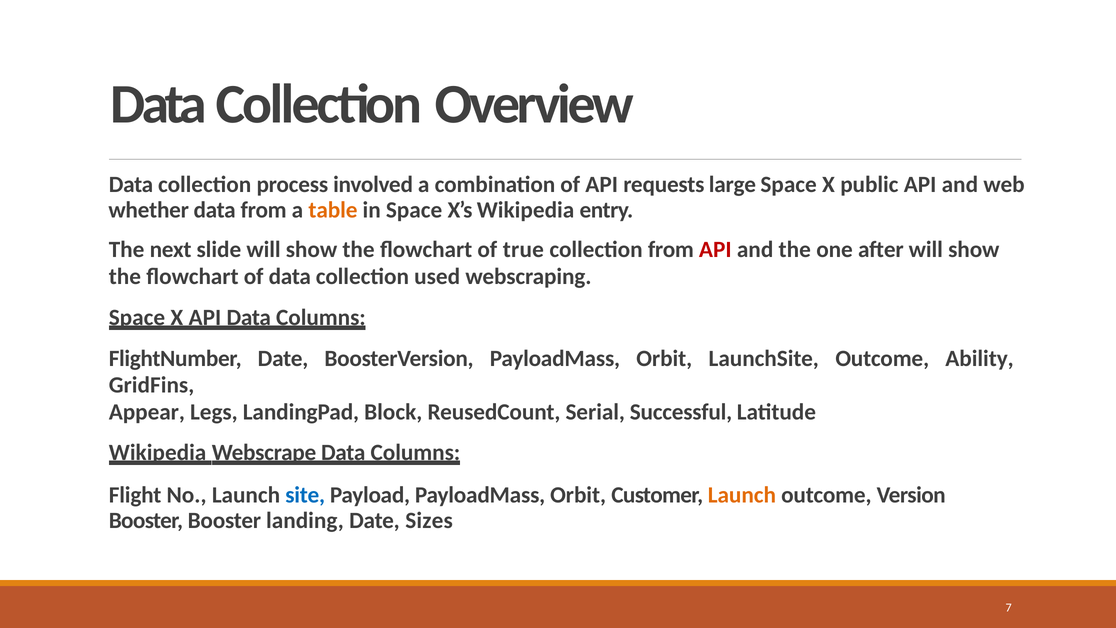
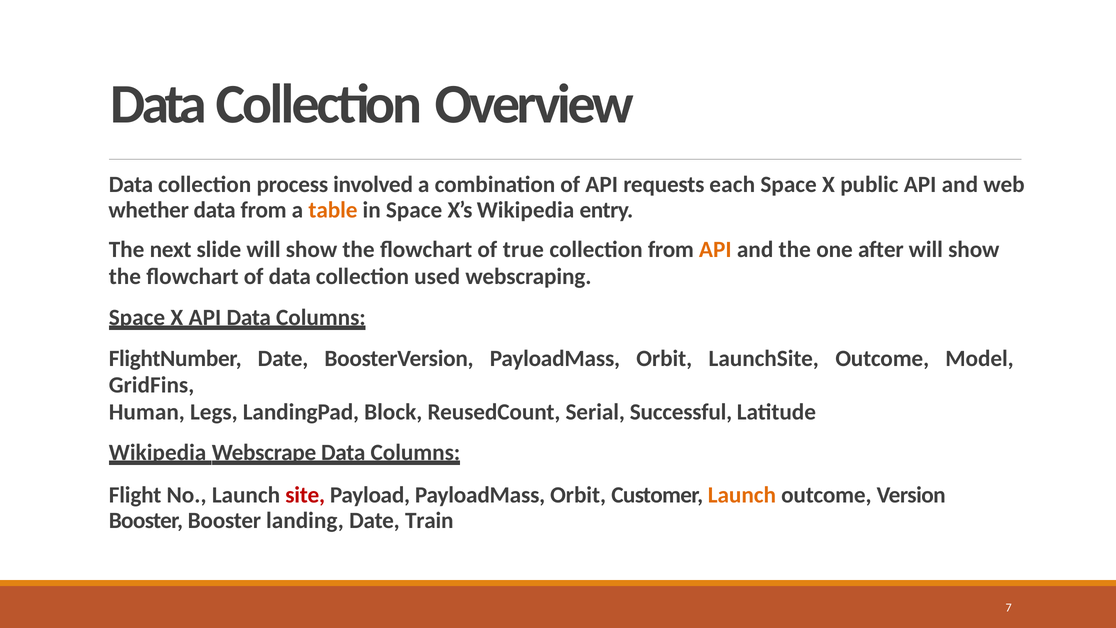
large: large -> each
API at (715, 250) colour: red -> orange
Ability: Ability -> Model
Appear: Appear -> Human
site colour: blue -> red
Sizes: Sizes -> Train
